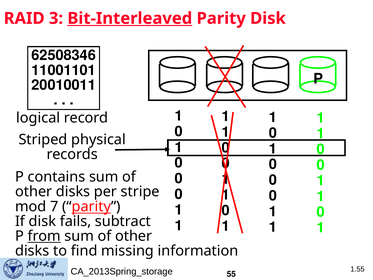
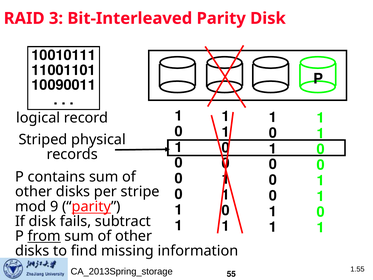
Bit-Interleaved underline: present -> none
62508346: 62508346 -> 10010111
20010011: 20010011 -> 10090011
7: 7 -> 9
